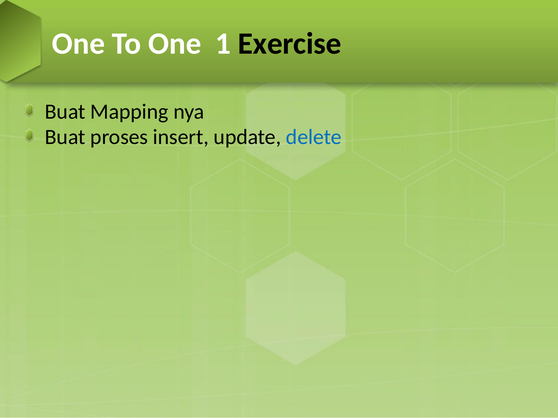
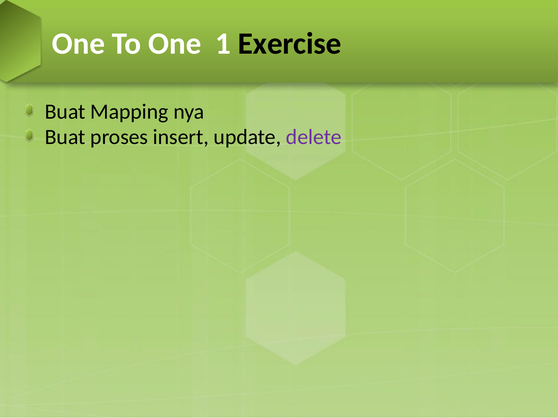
delete colour: blue -> purple
